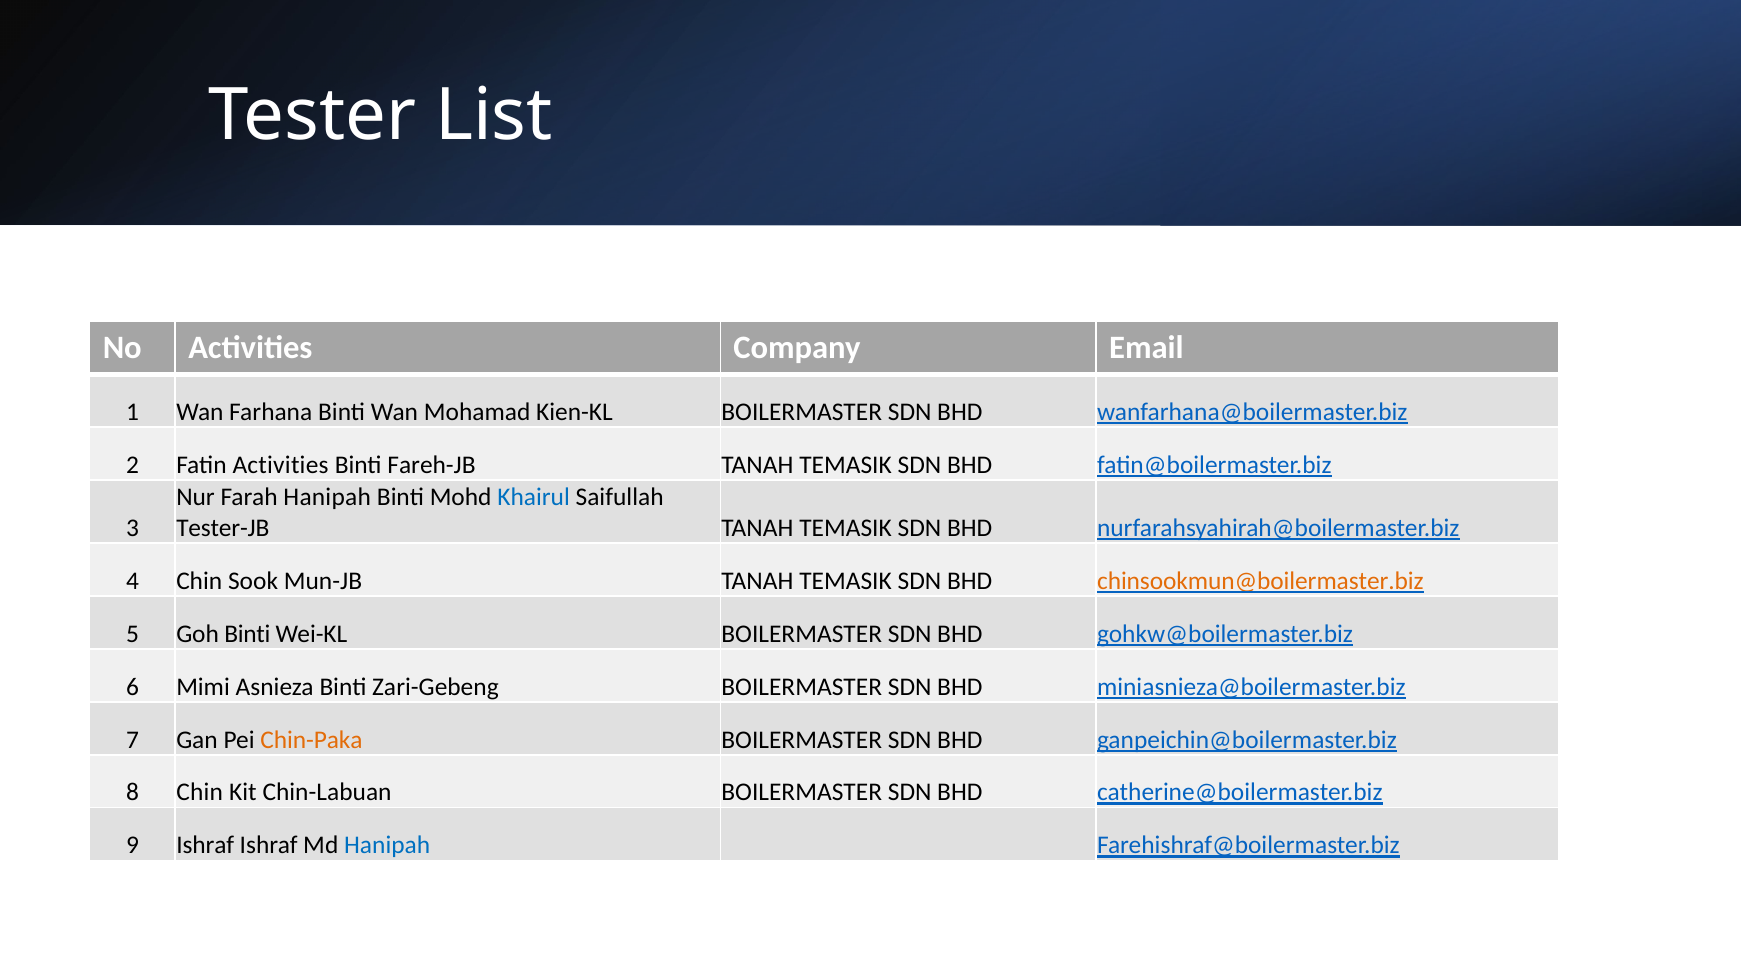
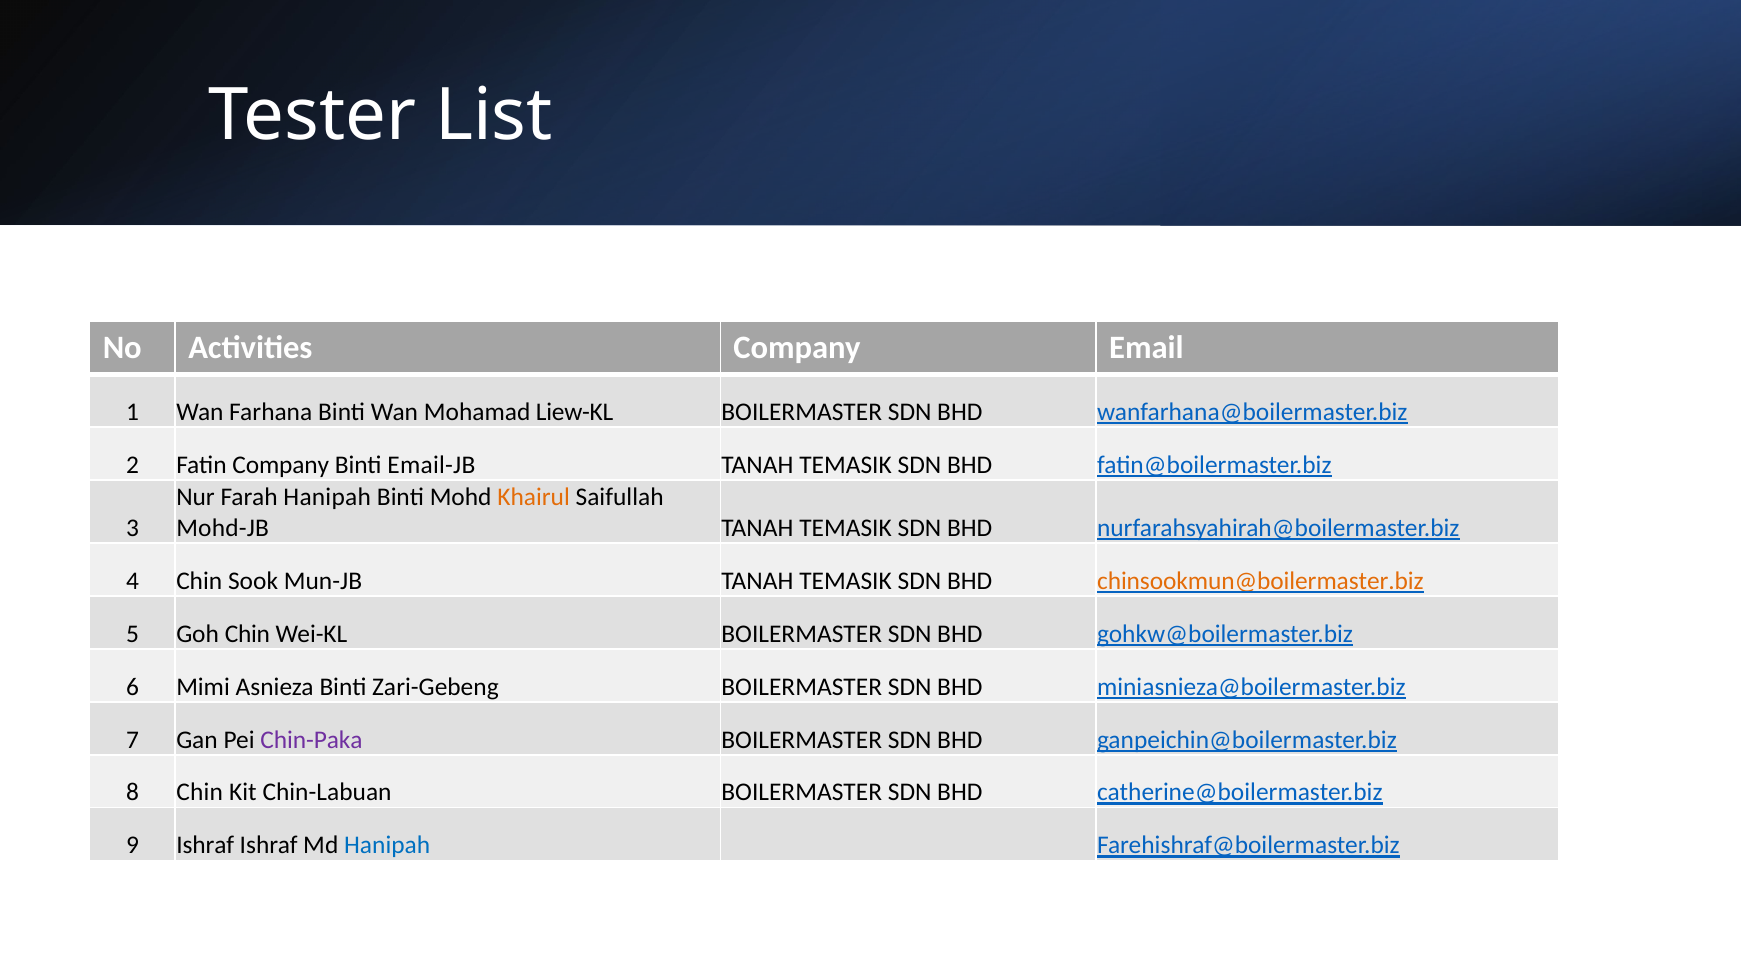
Kien-KL: Kien-KL -> Liew-KL
Fatin Activities: Activities -> Company
Fareh-JB: Fareh-JB -> Email-JB
Khairul colour: blue -> orange
Tester-JB: Tester-JB -> Mohd-JB
Goh Binti: Binti -> Chin
Chin-Paka colour: orange -> purple
